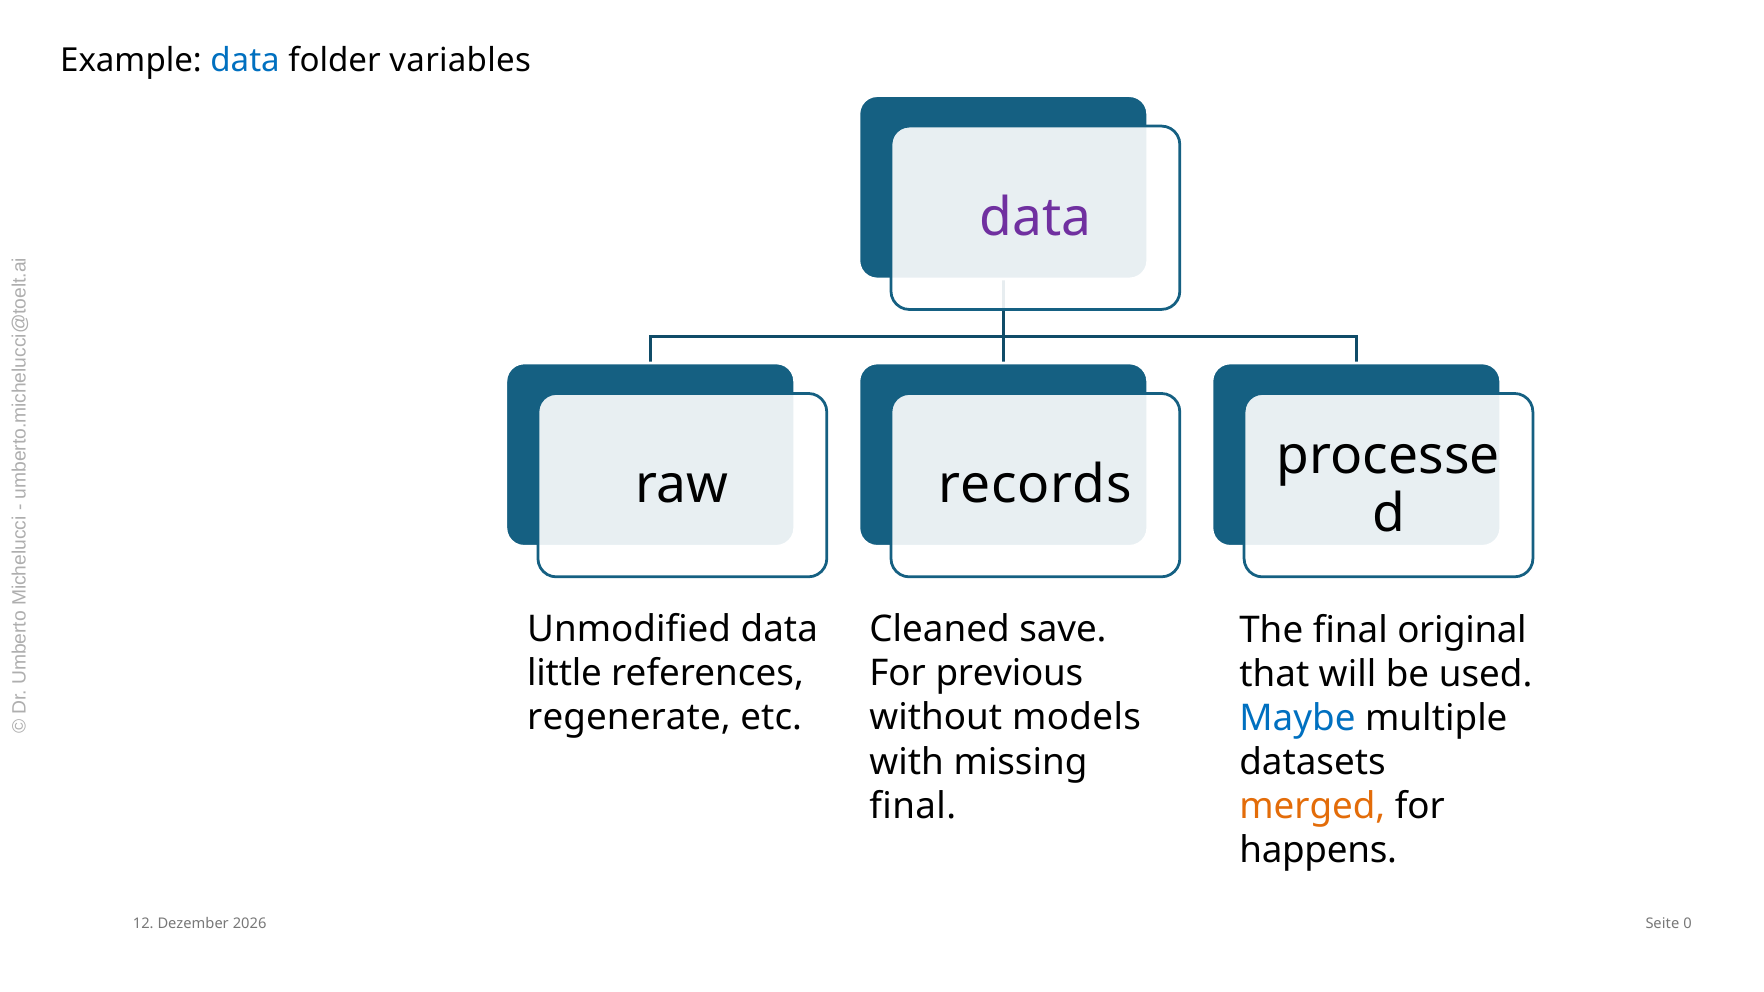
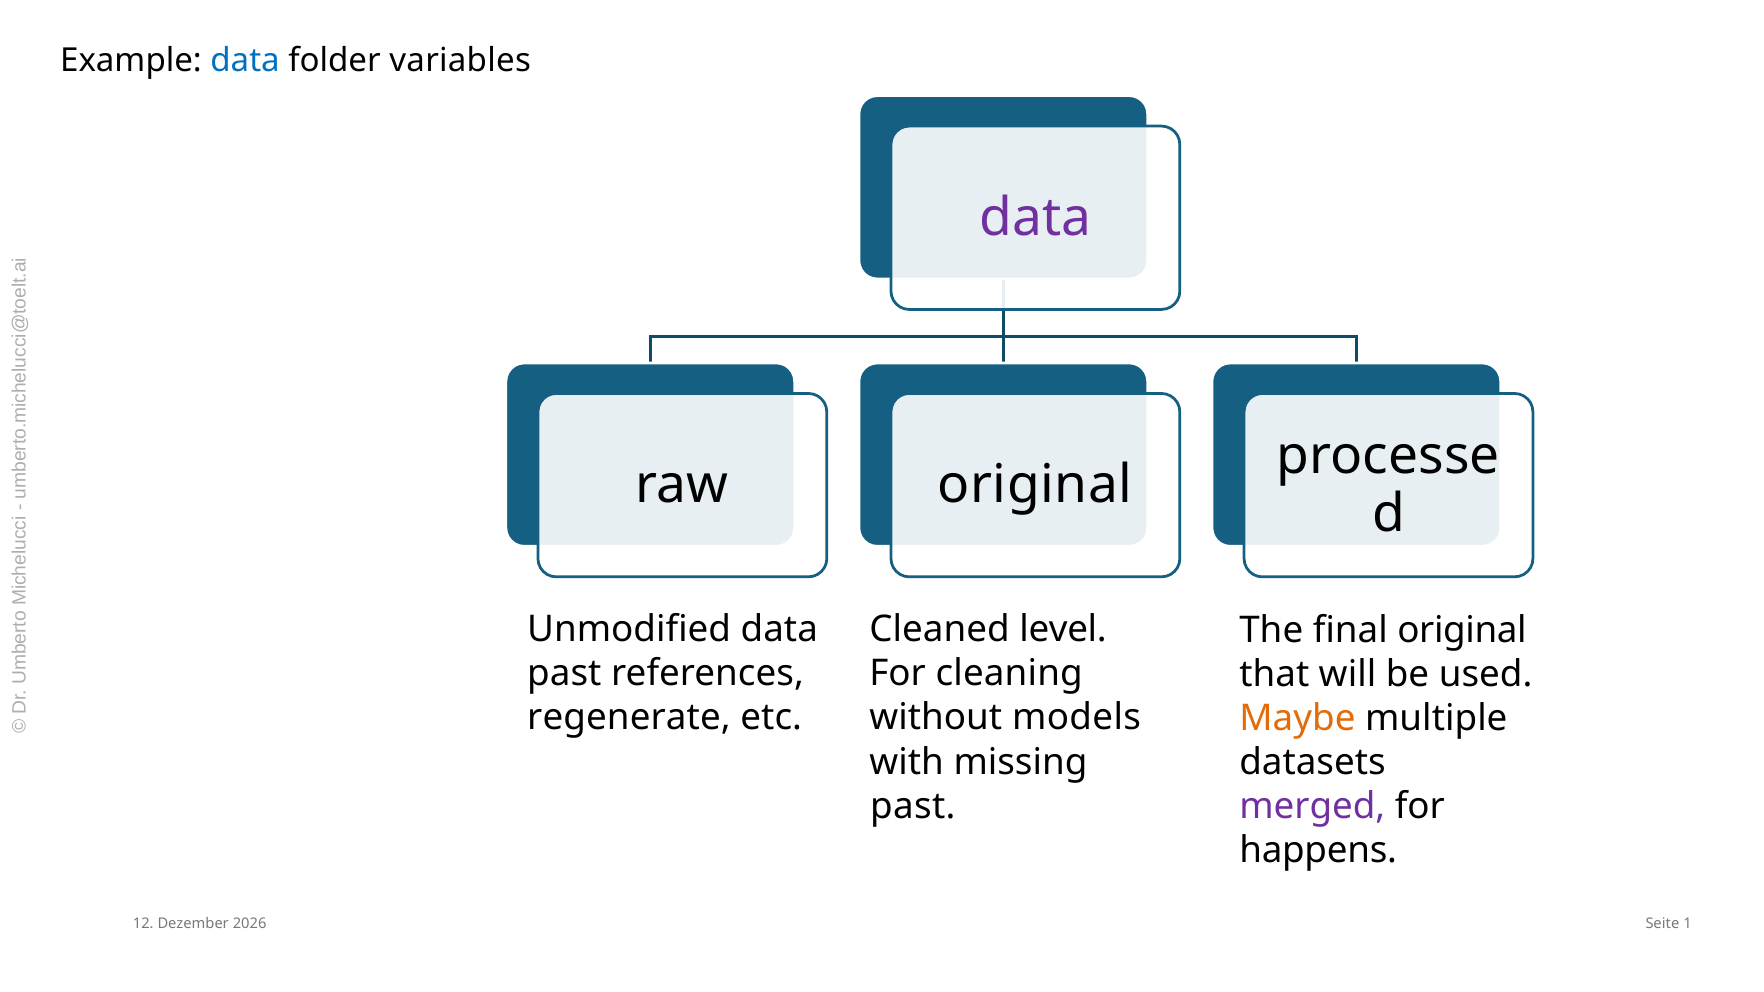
records at (1035, 485): records -> original
save: save -> level
little at (565, 674): little -> past
previous: previous -> cleaning
Maybe colour: blue -> orange
final at (913, 806): final -> past
merged colour: orange -> purple
0: 0 -> 1
